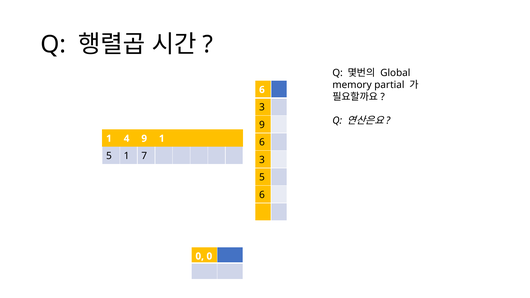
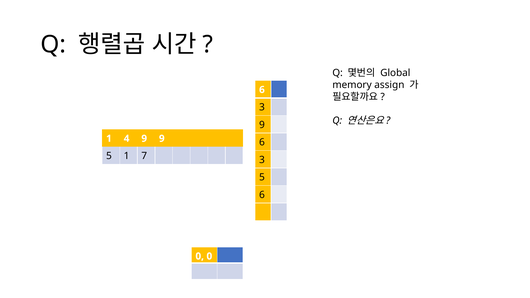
partial: partial -> assign
9 1: 1 -> 9
